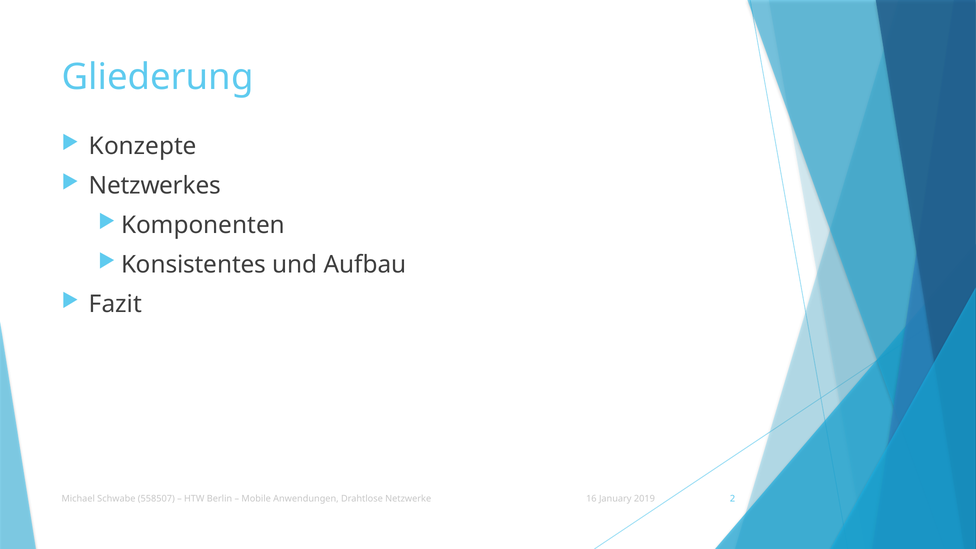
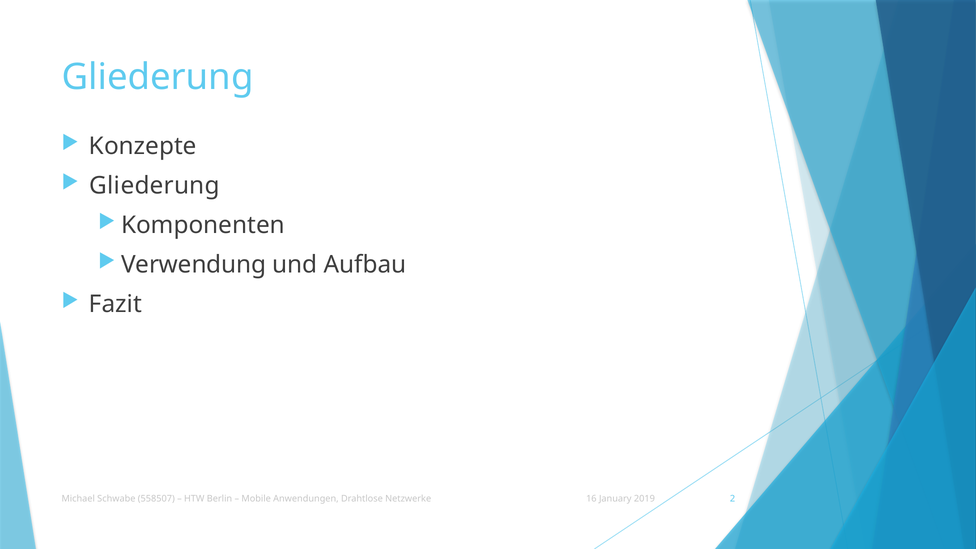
Netzwerkes at (155, 186): Netzwerkes -> Gliederung
Konsistentes: Konsistentes -> Verwendung
